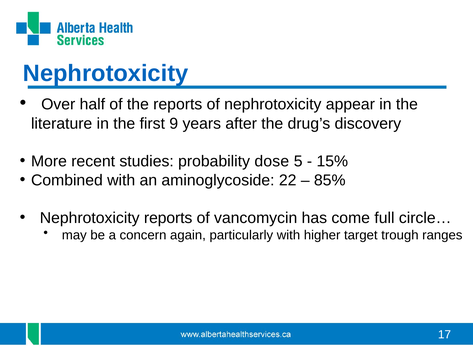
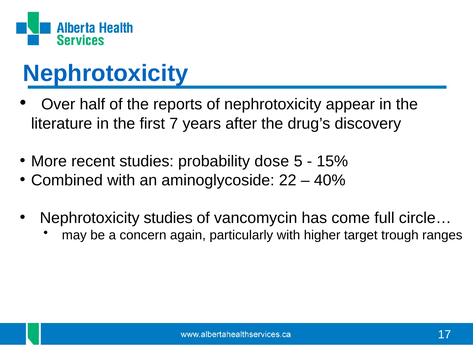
9: 9 -> 7
85%: 85% -> 40%
Nephrotoxicity reports: reports -> studies
